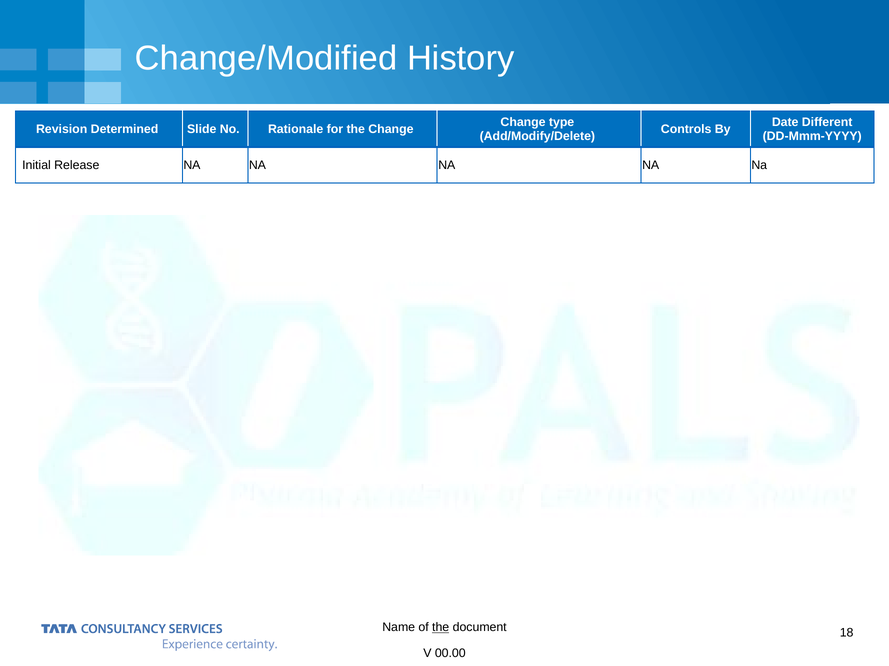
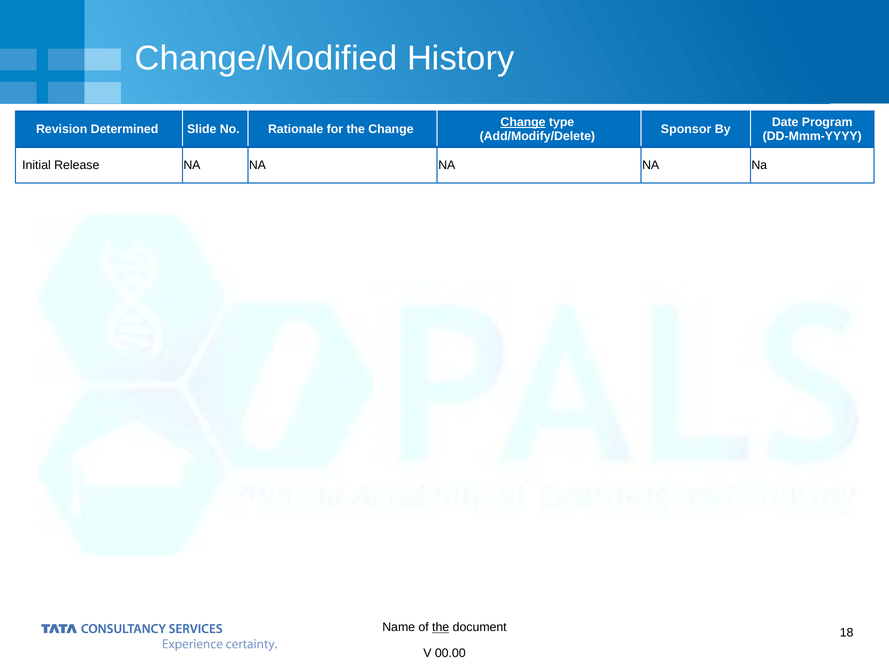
Change at (523, 122) underline: none -> present
Different: Different -> Program
Controls: Controls -> Sponsor
